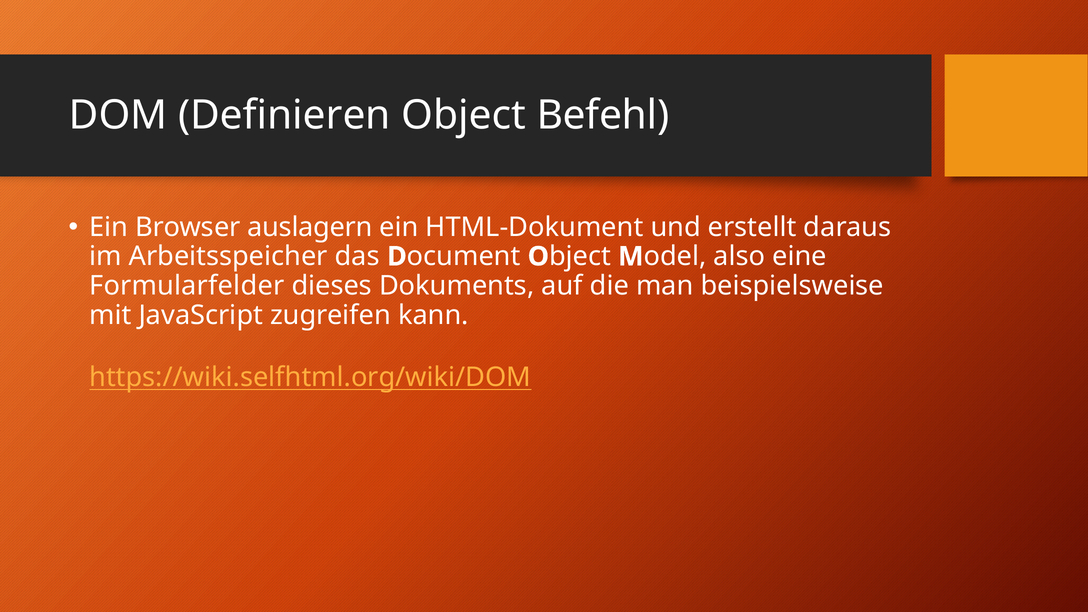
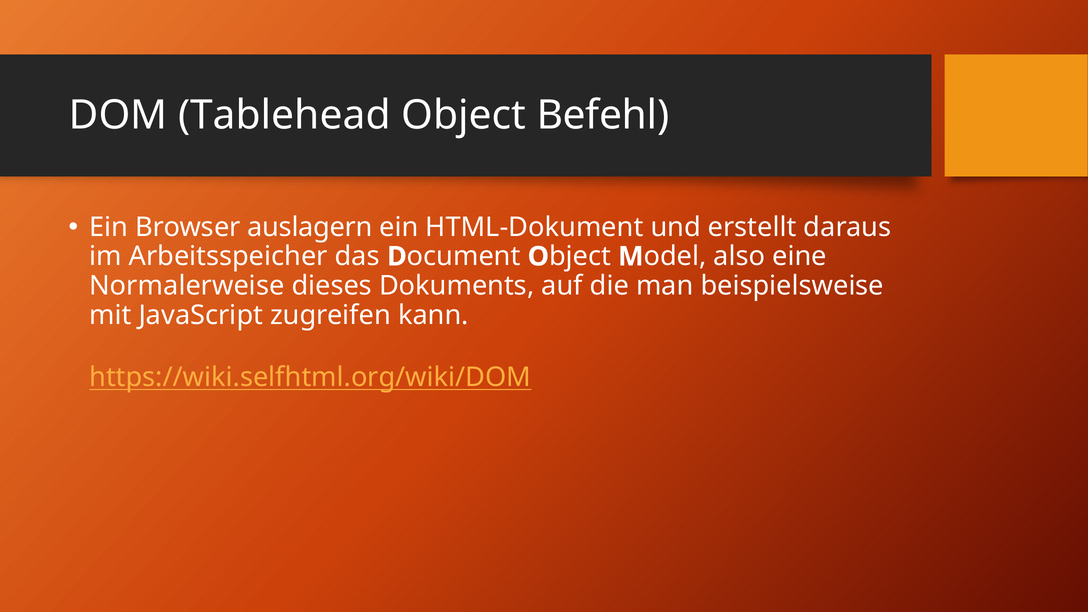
Definieren: Definieren -> Tablehead
Formularfelder: Formularfelder -> Normalerweise
